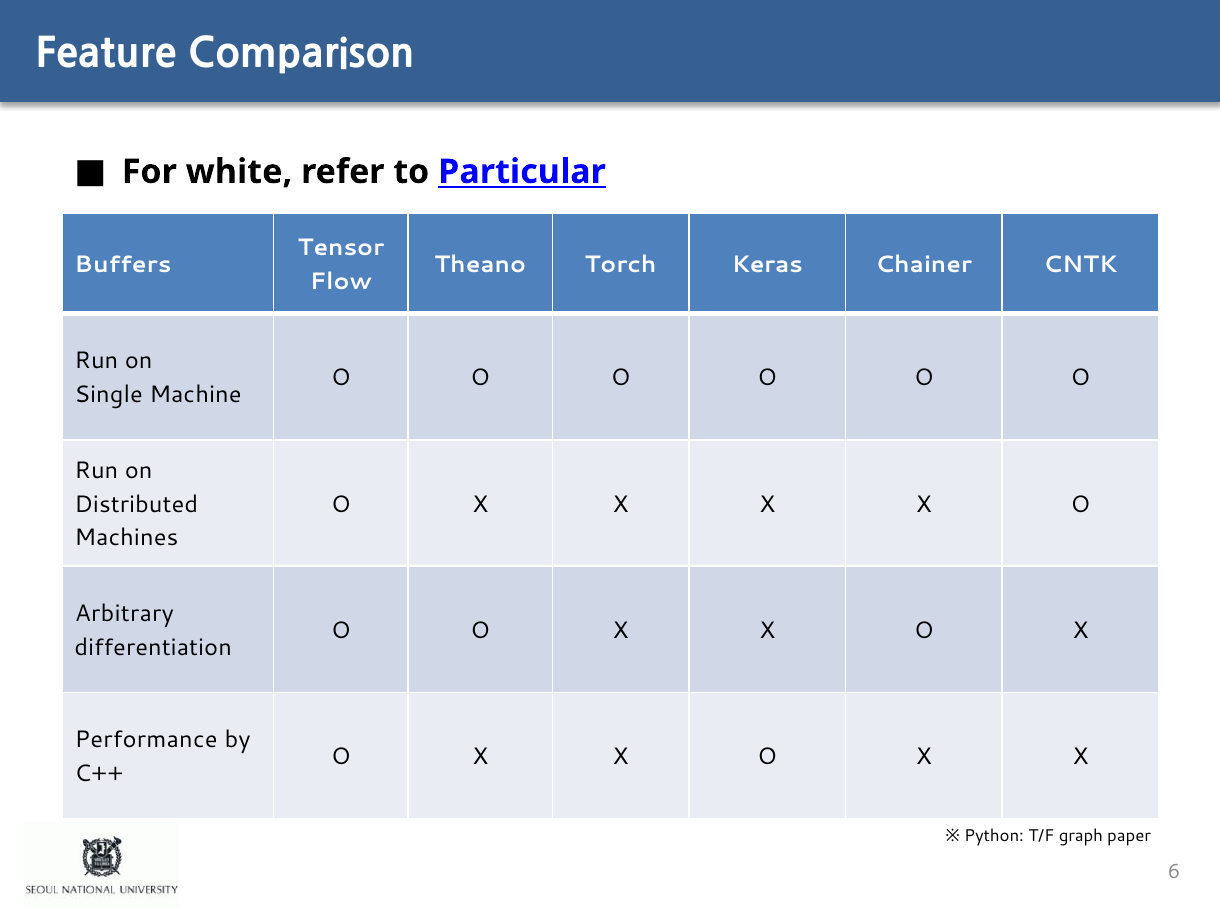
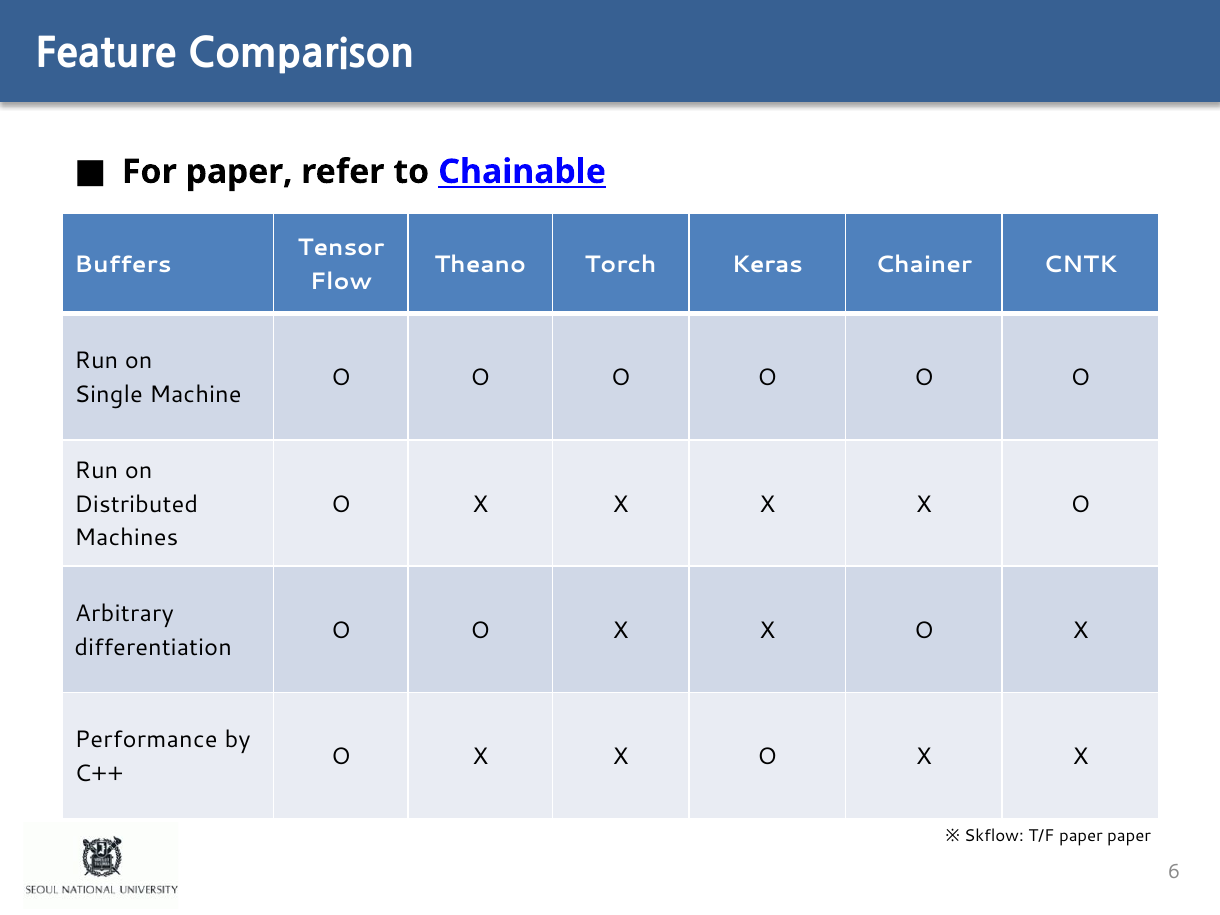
For white: white -> paper
Particular: Particular -> Chainable
Python: Python -> Skflow
T/F graph: graph -> paper
